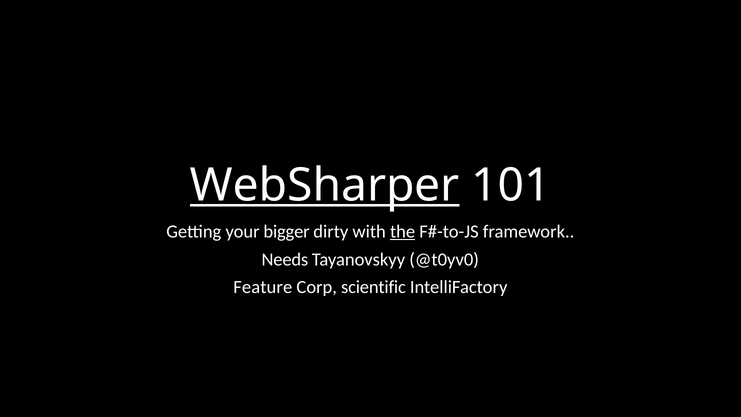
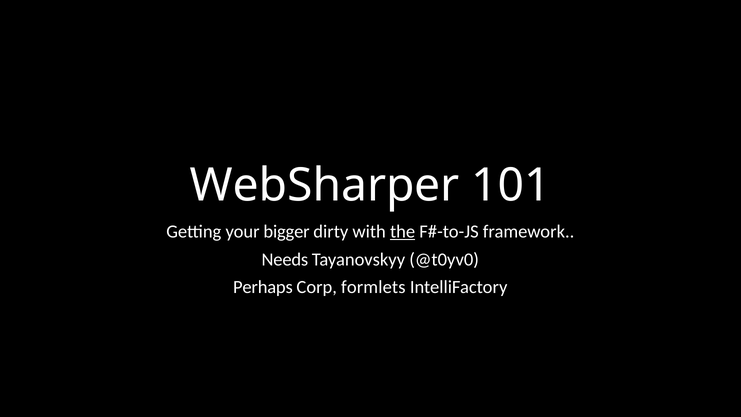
WebSharper underline: present -> none
Feature: Feature -> Perhaps
scientific: scientific -> formlets
